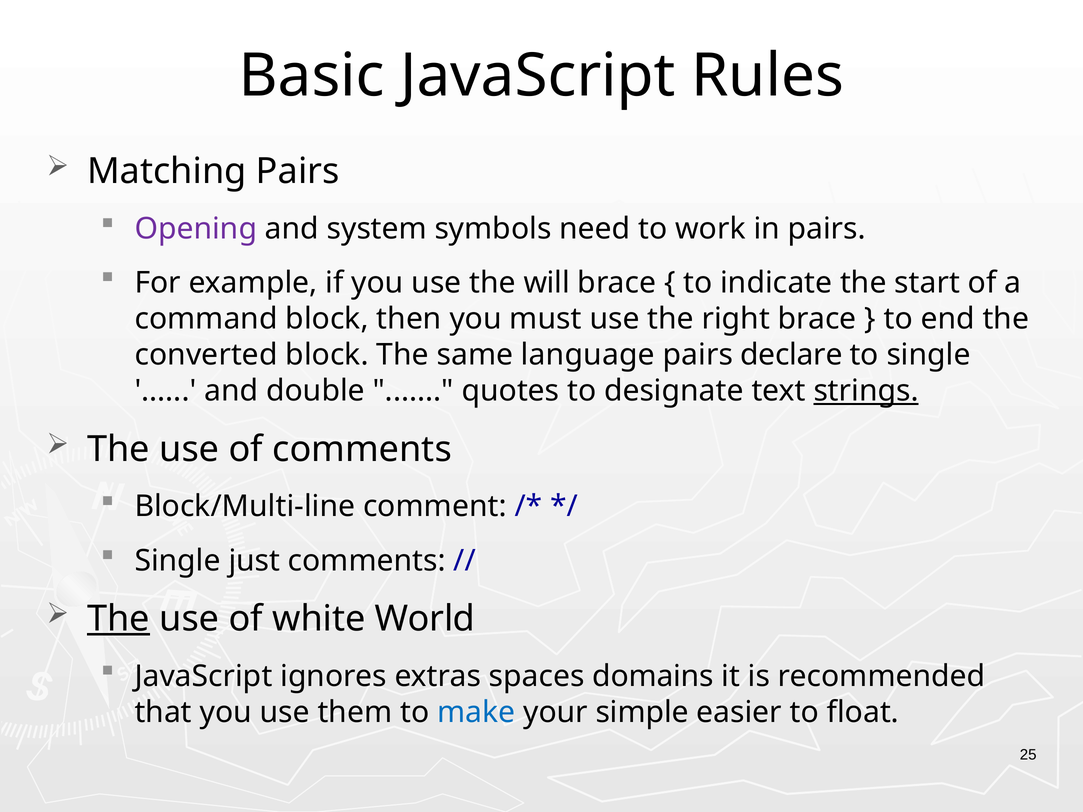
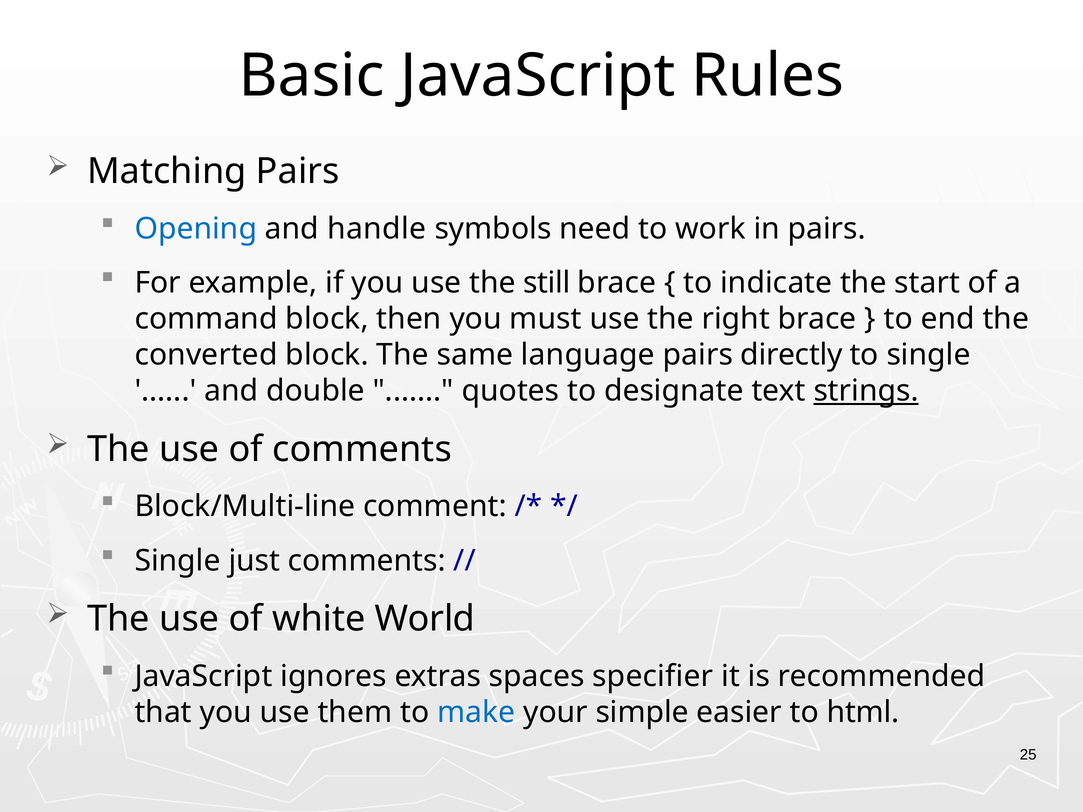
Opening colour: purple -> blue
system: system -> handle
will: will -> still
declare: declare -> directly
The at (119, 619) underline: present -> none
domains: domains -> specifier
float: float -> html
